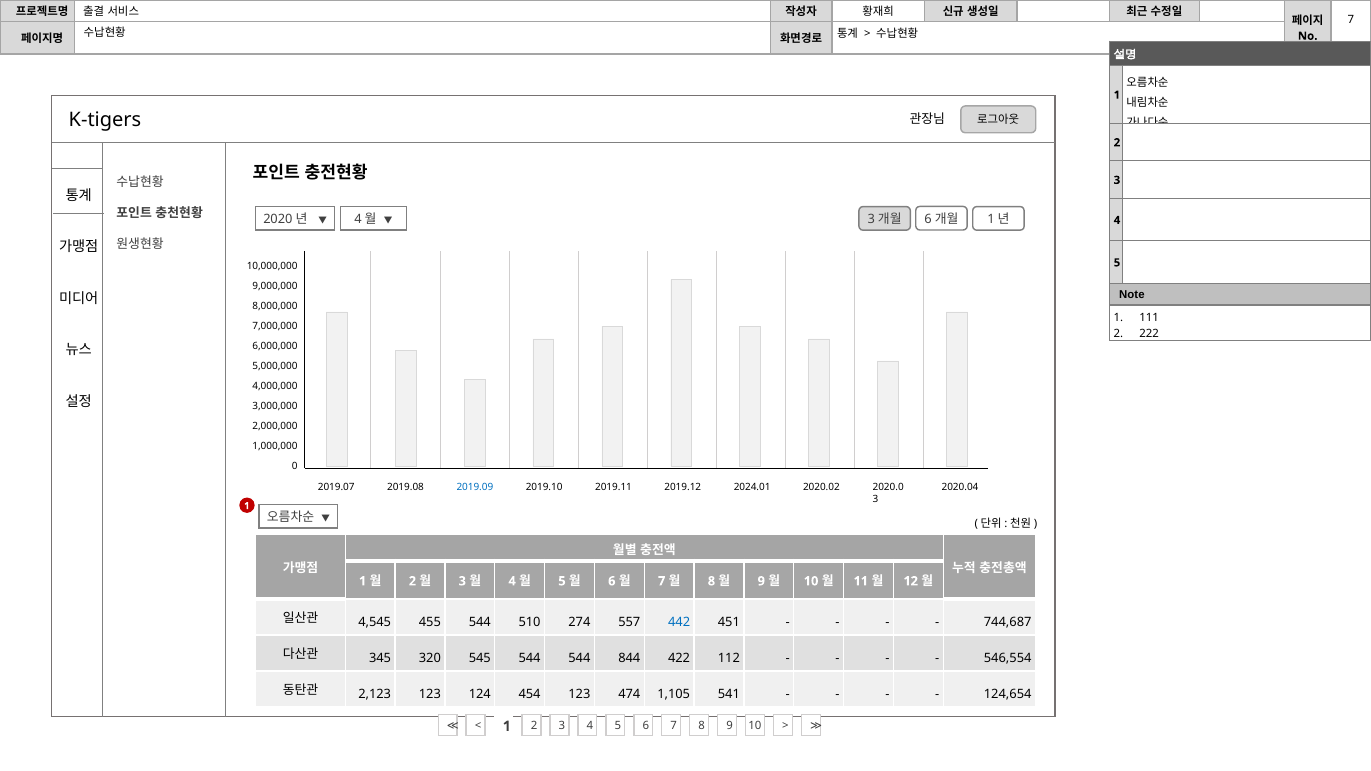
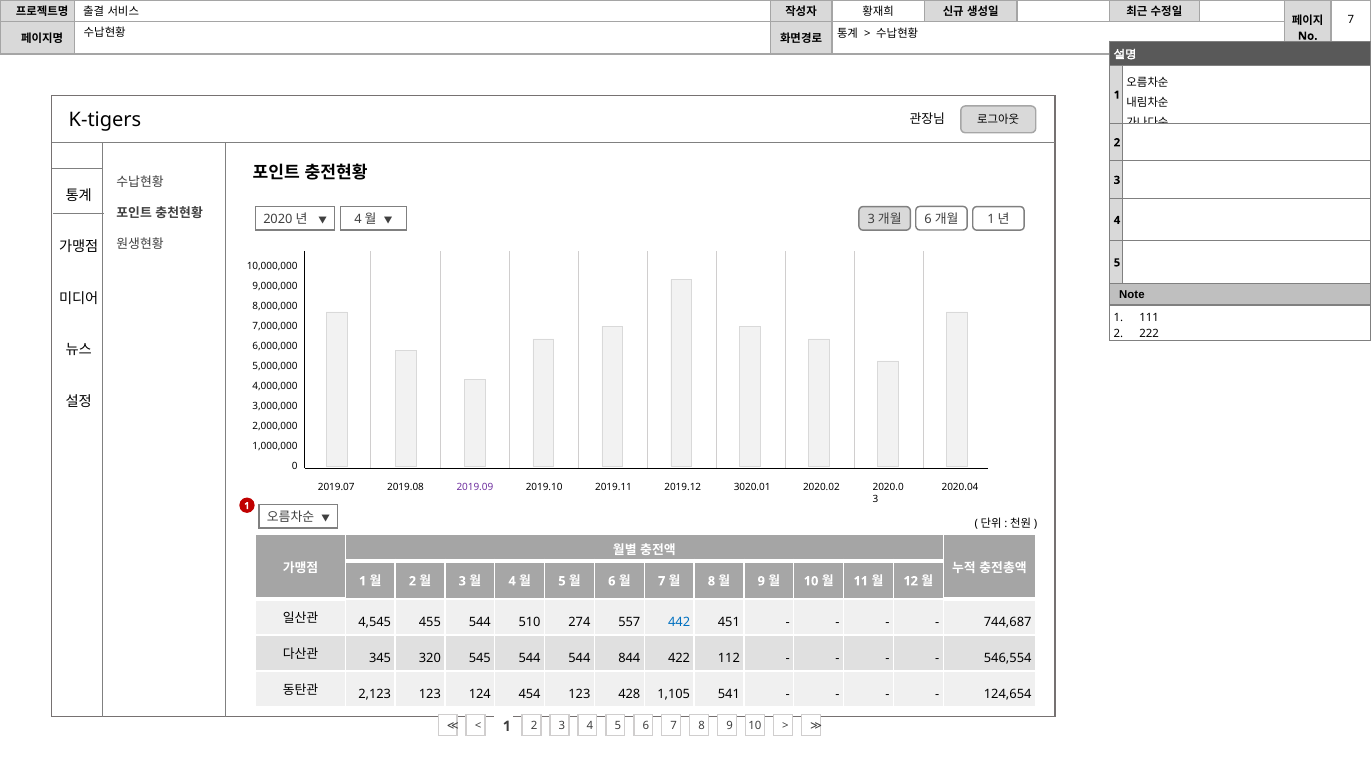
2019.09 colour: blue -> purple
2024.01: 2024.01 -> 3020.01
474: 474 -> 428
